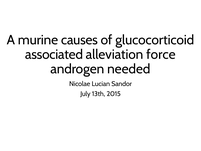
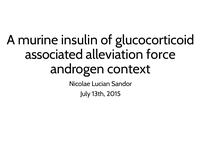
causes: causes -> insulin
needed: needed -> context
